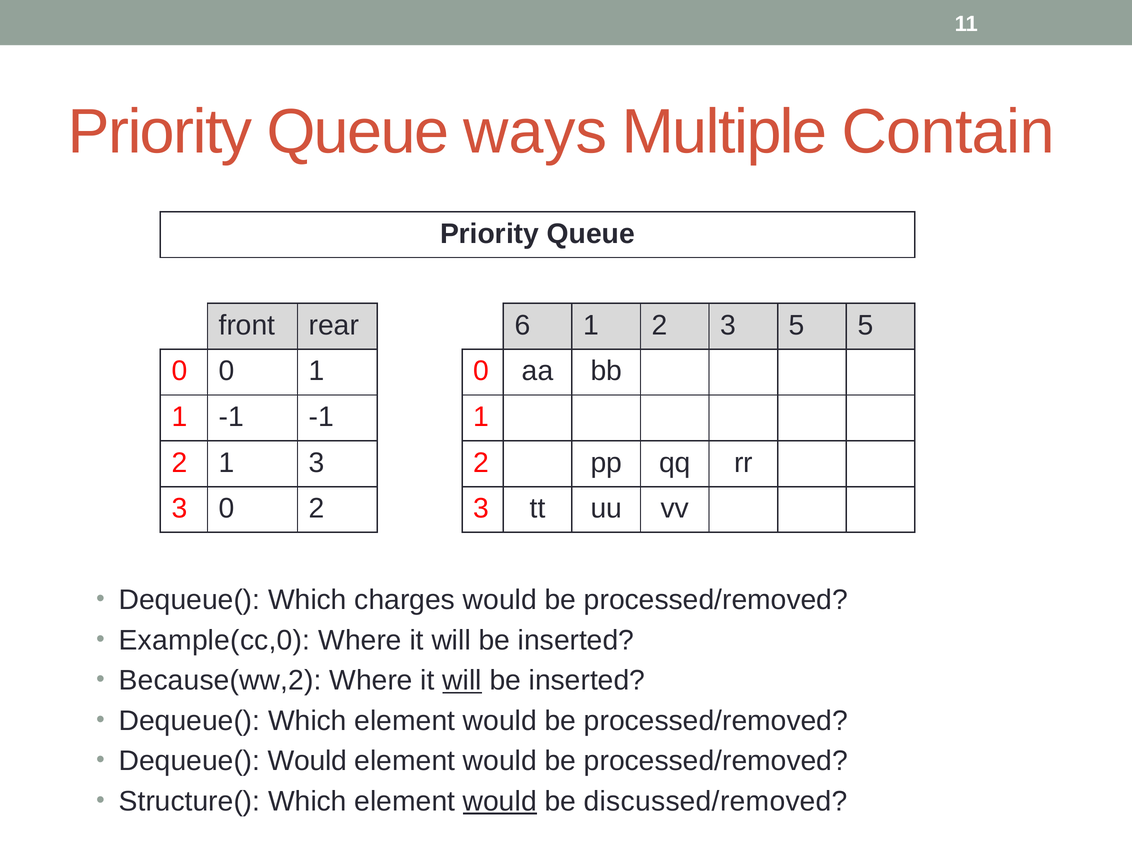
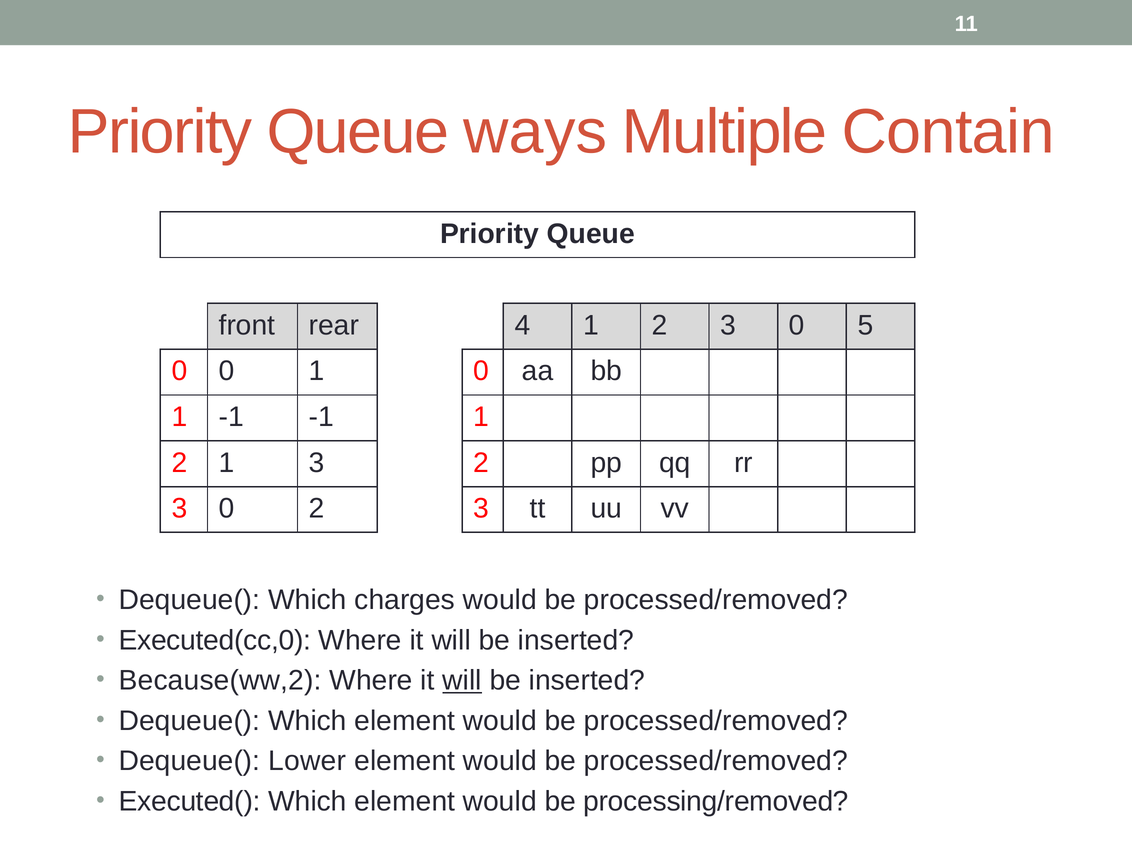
6: 6 -> 4
2 3 5: 5 -> 0
Example(cc,0: Example(cc,0 -> Executed(cc,0
Dequeue( Would: Would -> Lower
Structure(: Structure( -> Executed(
would at (500, 801) underline: present -> none
discussed/removed: discussed/removed -> processing/removed
